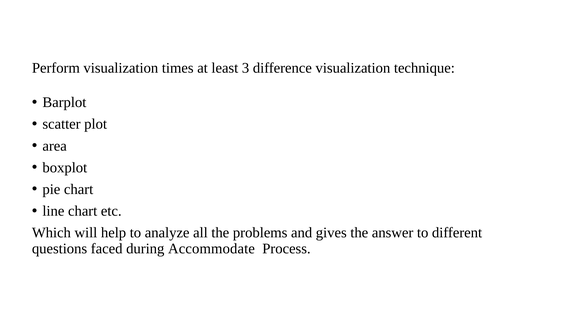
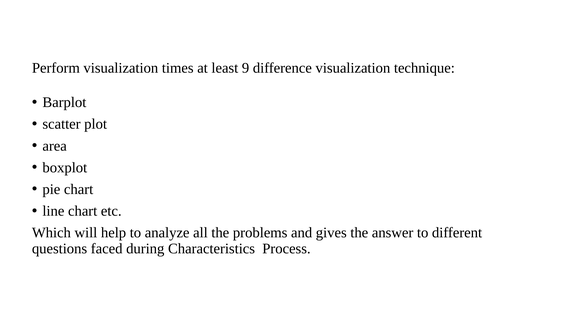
3: 3 -> 9
Accommodate: Accommodate -> Characteristics
